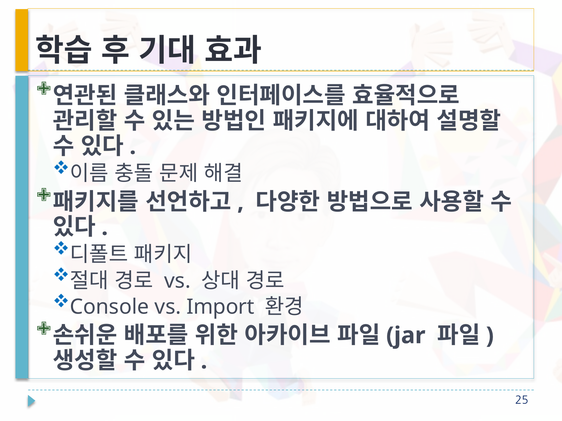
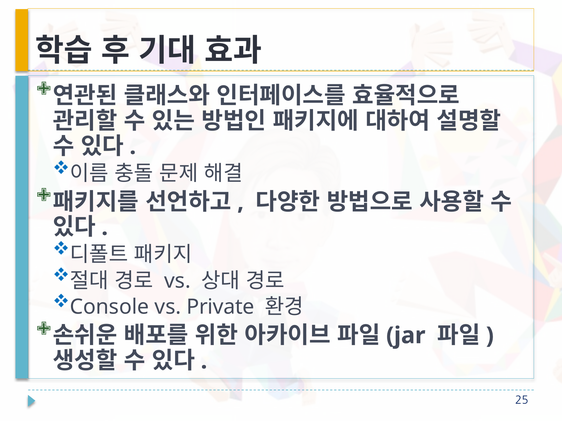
Import: Import -> Private
